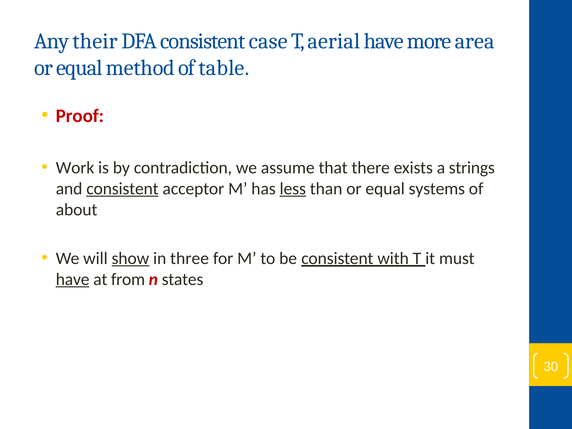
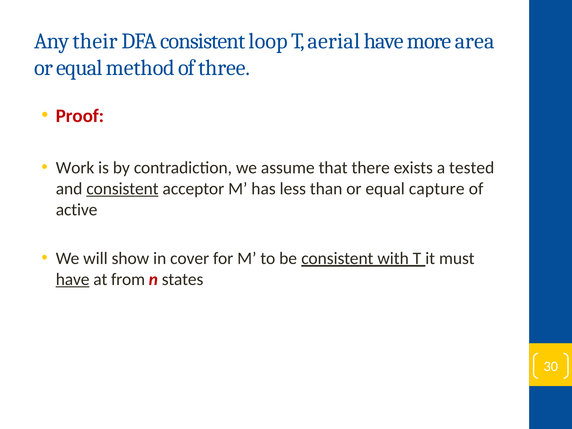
case: case -> loop
table: table -> three
strings: strings -> tested
less underline: present -> none
systems: systems -> capture
about: about -> active
show underline: present -> none
three: three -> cover
